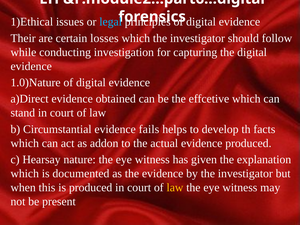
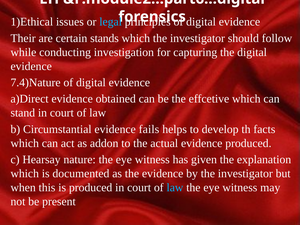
losses: losses -> stands
1.0)Nature: 1.0)Nature -> 7.4)Nature
law at (175, 188) colour: yellow -> light blue
